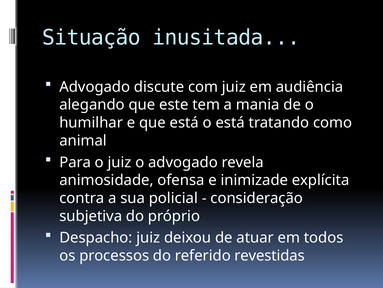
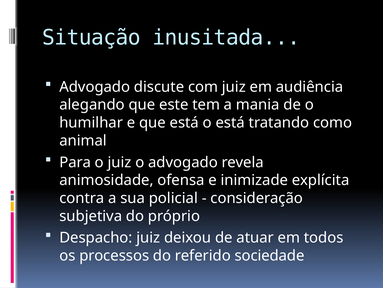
revestidas: revestidas -> sociedade
